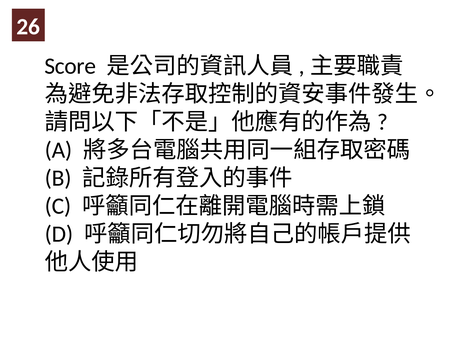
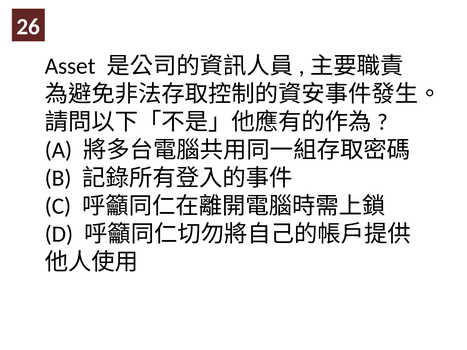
Score: Score -> Asset
